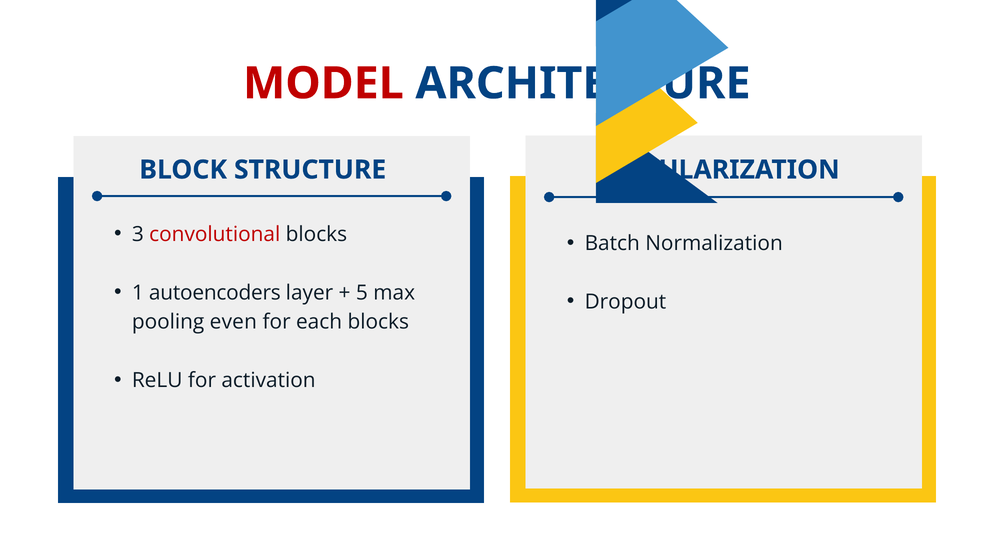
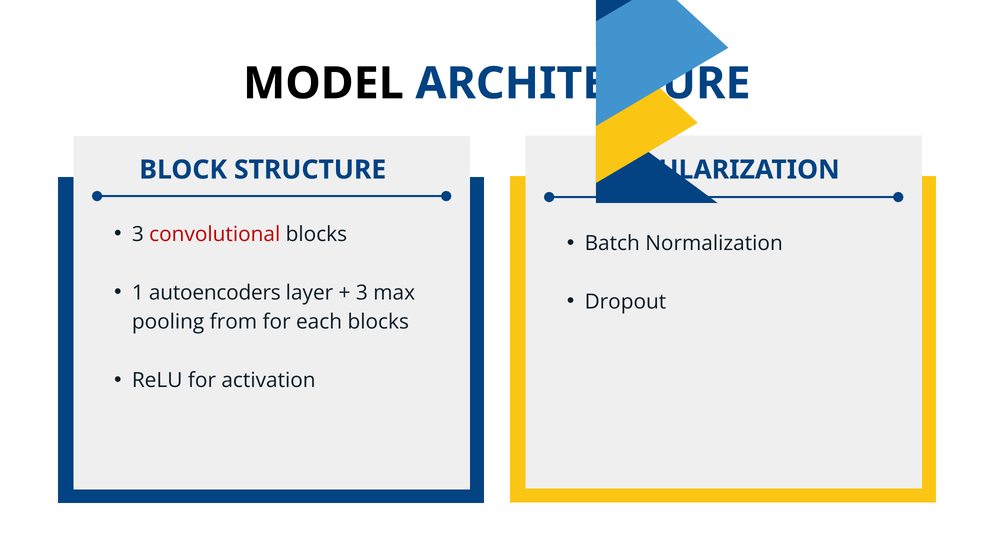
MODEL colour: red -> black
5 at (362, 293): 5 -> 3
even: even -> from
